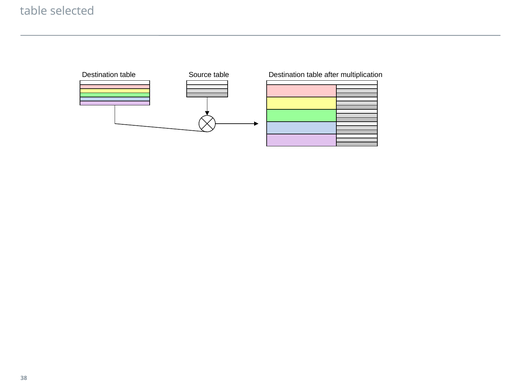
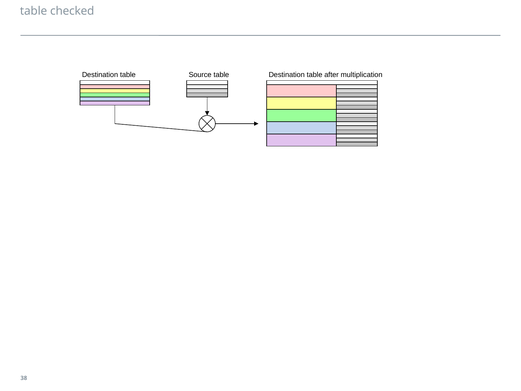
selected: selected -> checked
